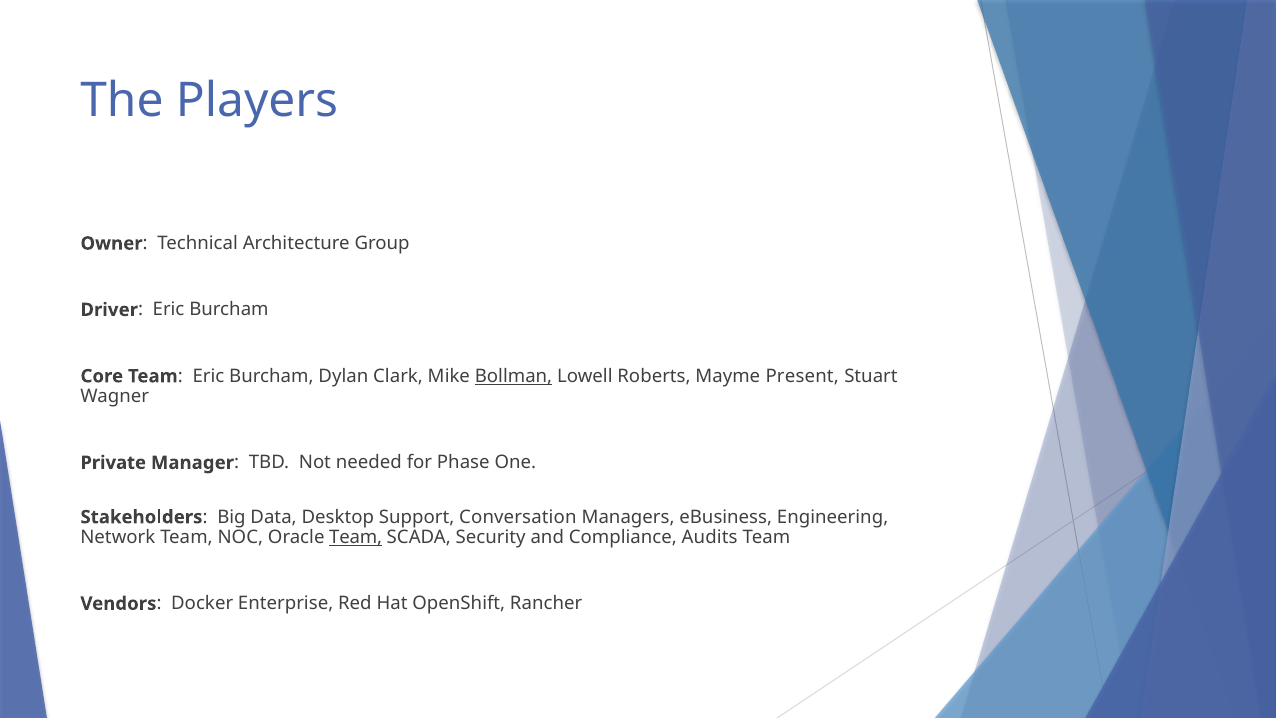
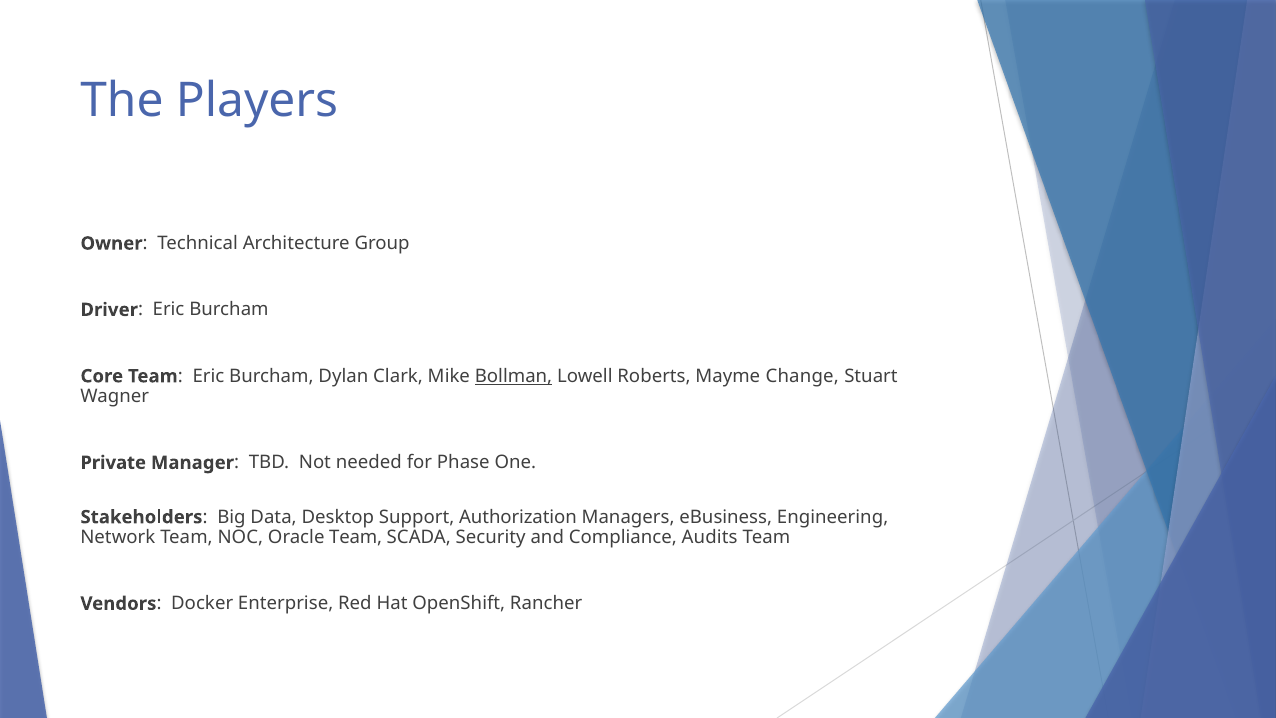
Present: Present -> Change
Conversation: Conversation -> Authorization
Team at (356, 537) underline: present -> none
